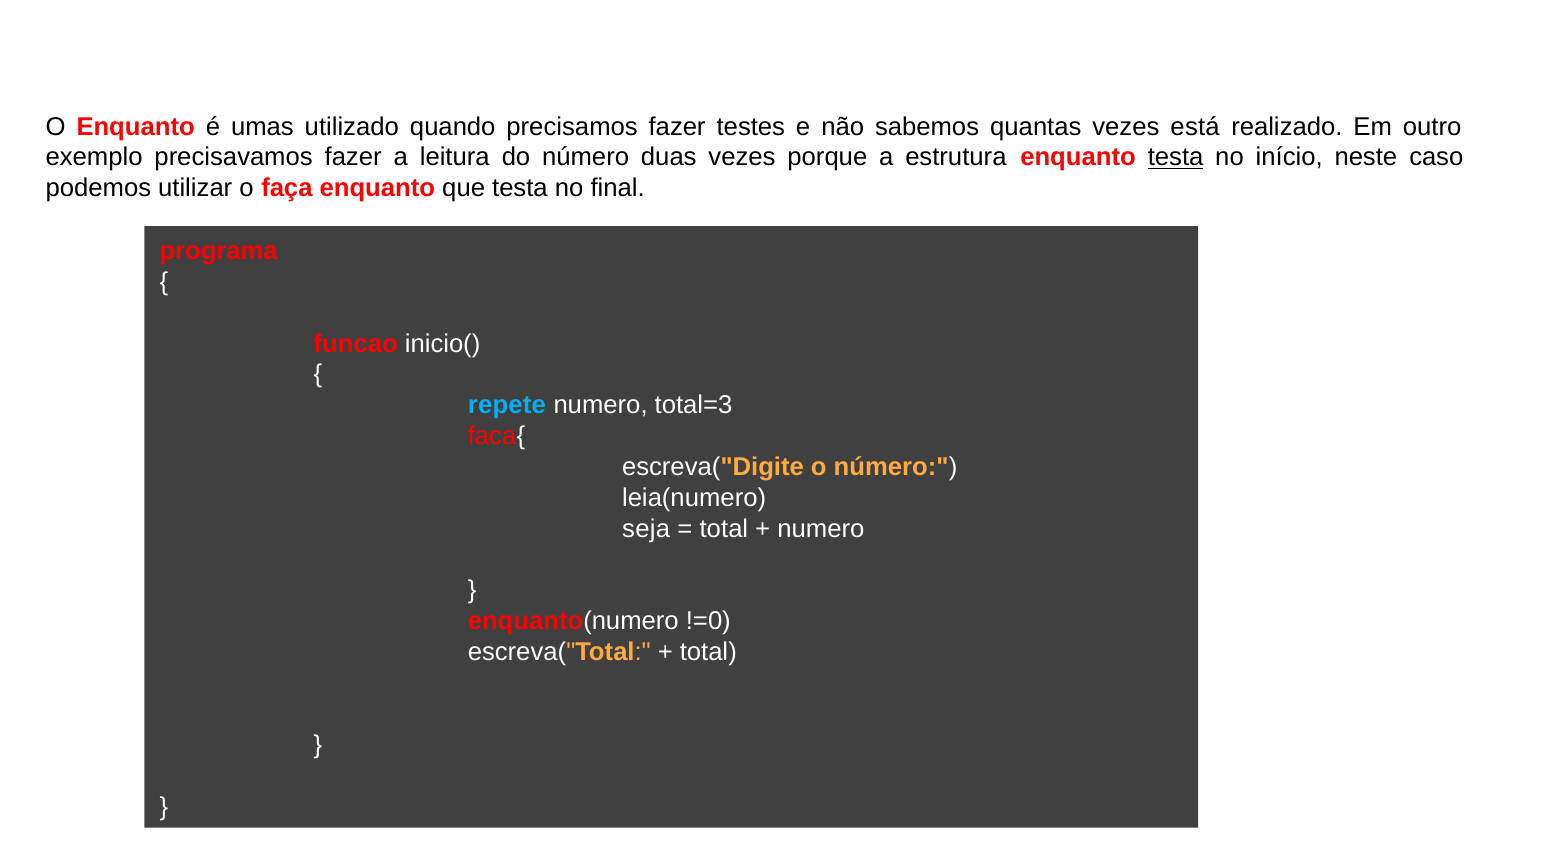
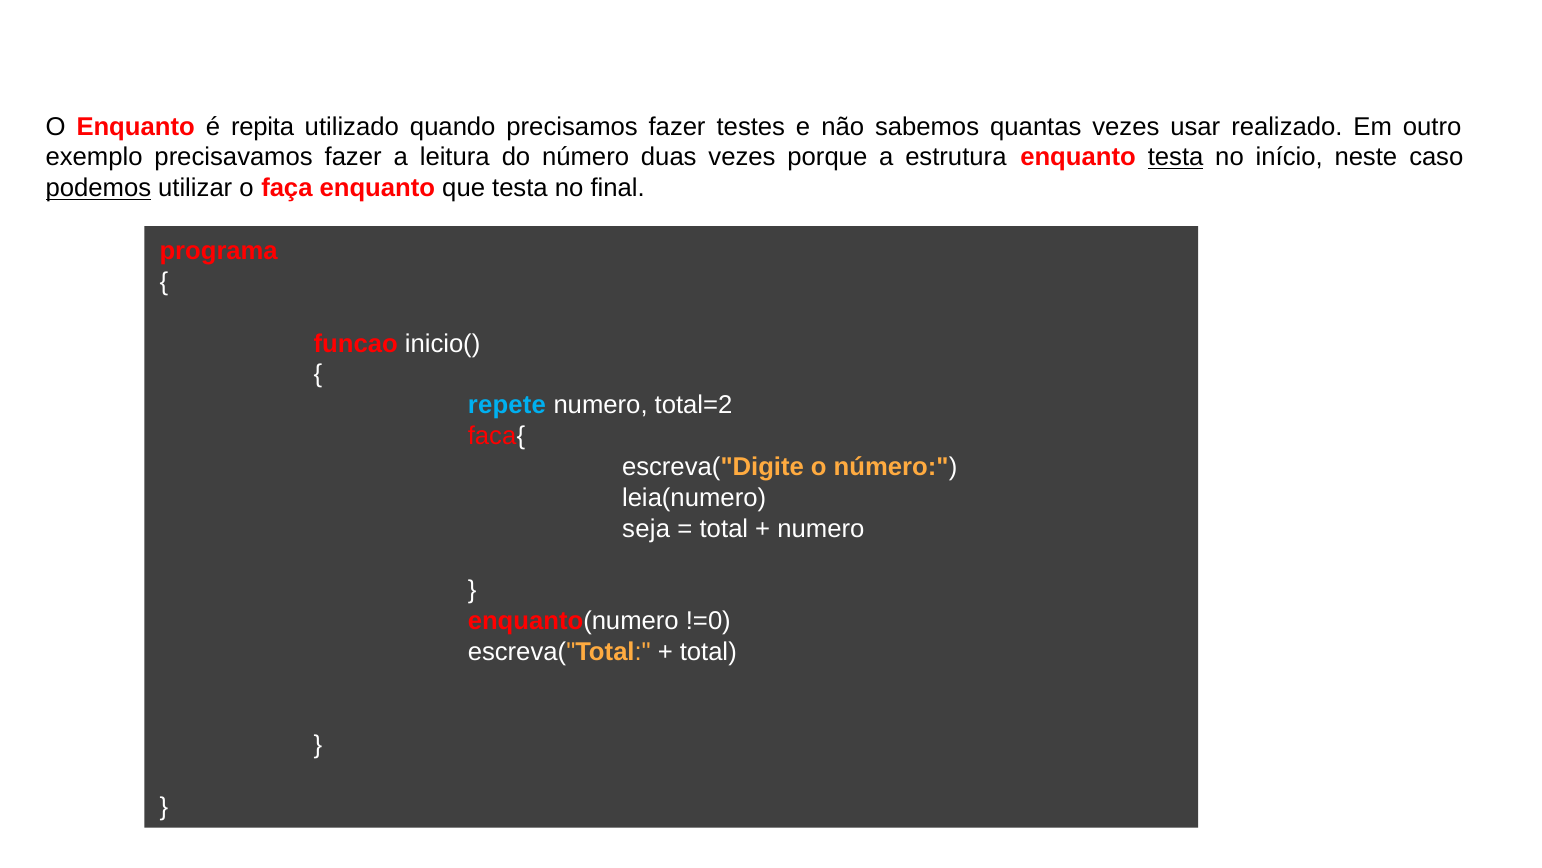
umas: umas -> repita
está: está -> usar
podemos underline: none -> present
total=3: total=3 -> total=2
